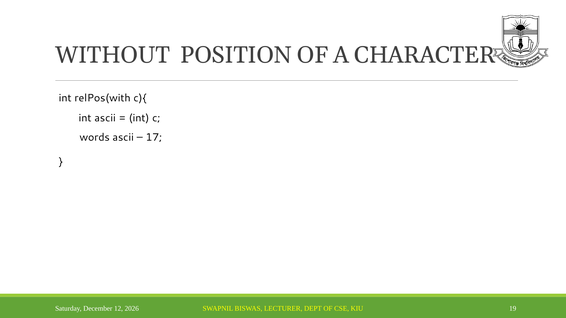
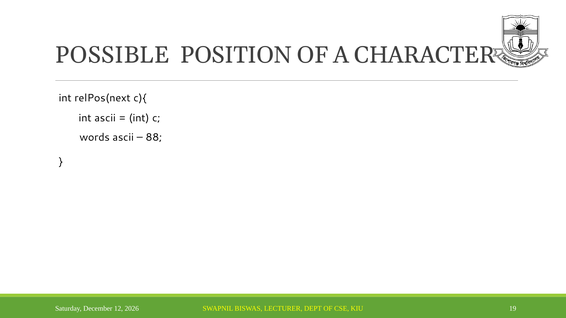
WITHOUT: WITHOUT -> POSSIBLE
relPos(with: relPos(with -> relPos(next
17: 17 -> 88
